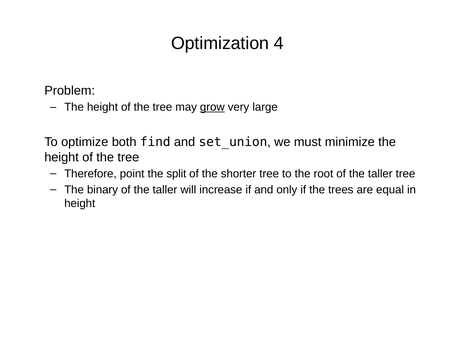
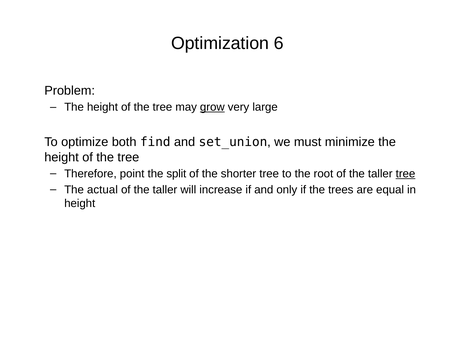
4: 4 -> 6
tree at (406, 173) underline: none -> present
binary: binary -> actual
